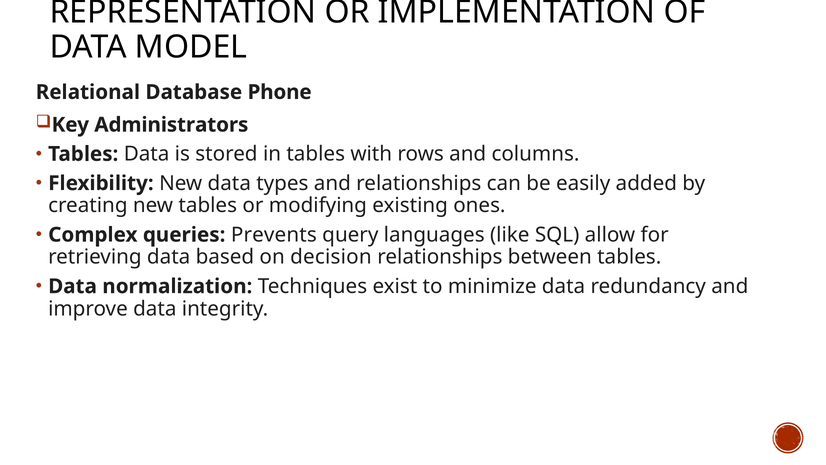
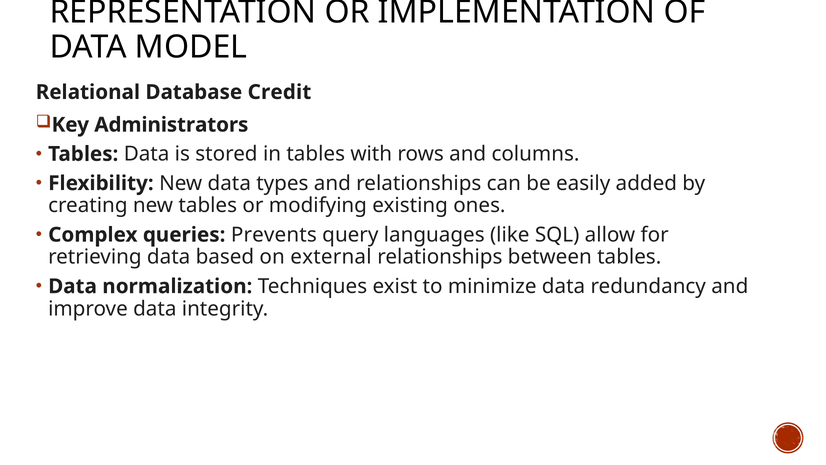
Phone: Phone -> Credit
decision: decision -> external
